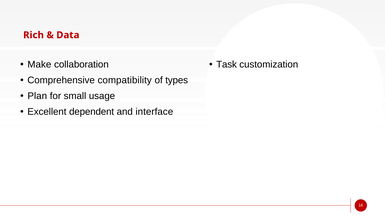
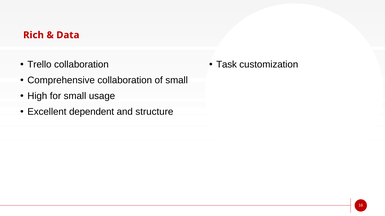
Make: Make -> Trello
Comprehensive compatibility: compatibility -> collaboration
of types: types -> small
Plan: Plan -> High
interface: interface -> structure
